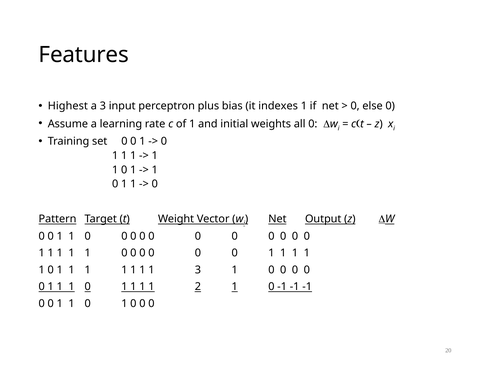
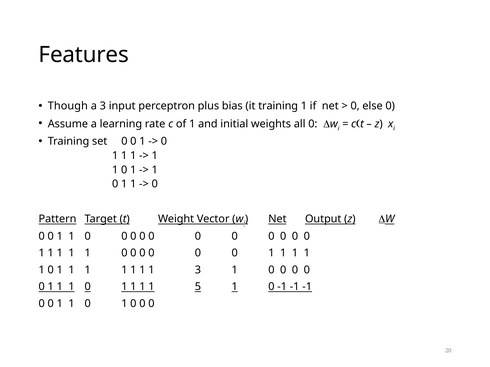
Highest: Highest -> Though
it indexes: indexes -> training
2: 2 -> 5
